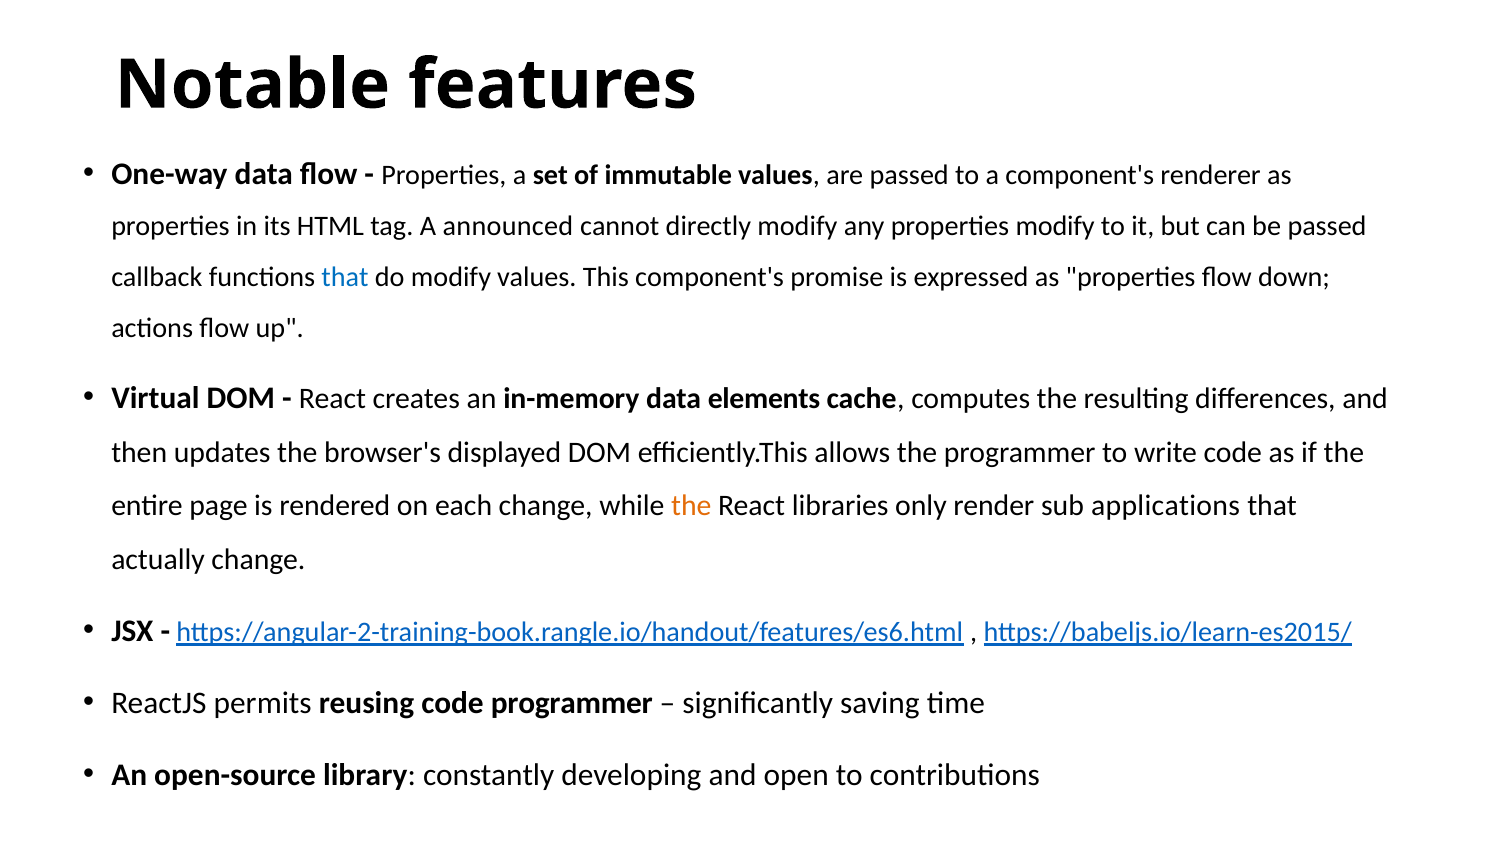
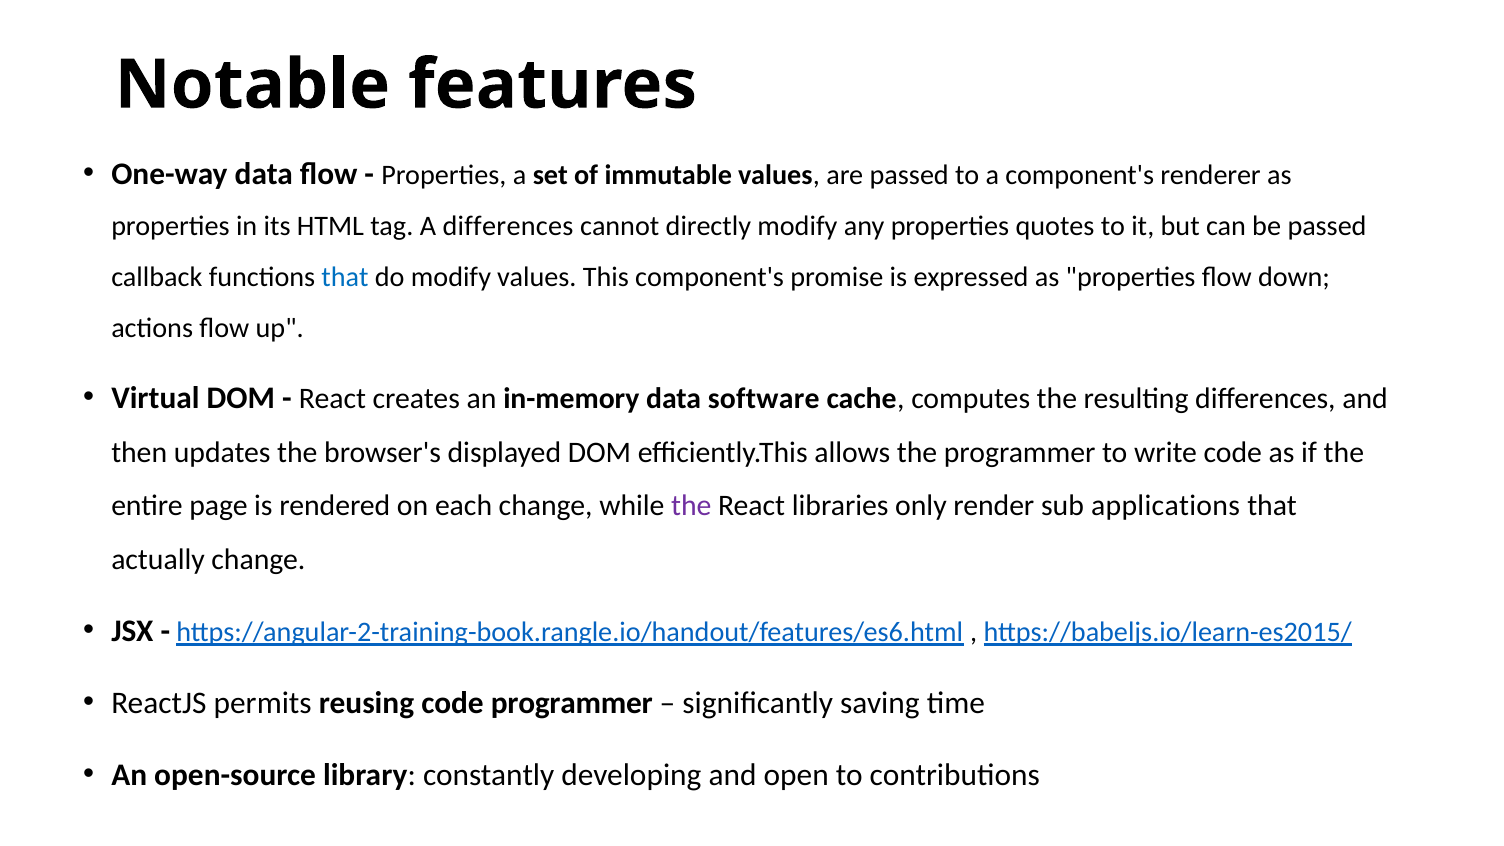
A announced: announced -> differences
properties modify: modify -> quotes
elements: elements -> software
the at (691, 506) colour: orange -> purple
